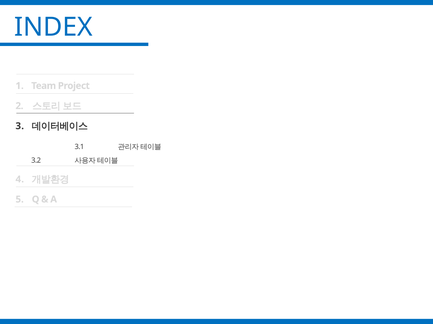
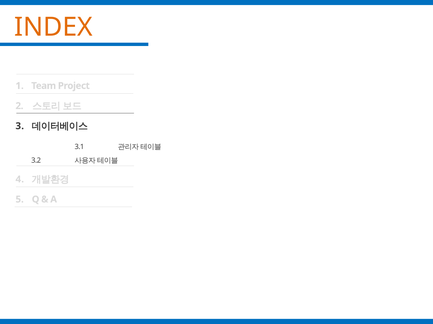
INDEX colour: blue -> orange
